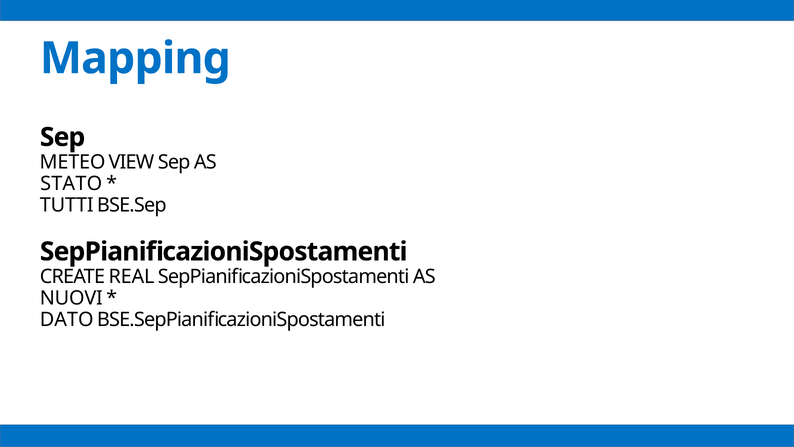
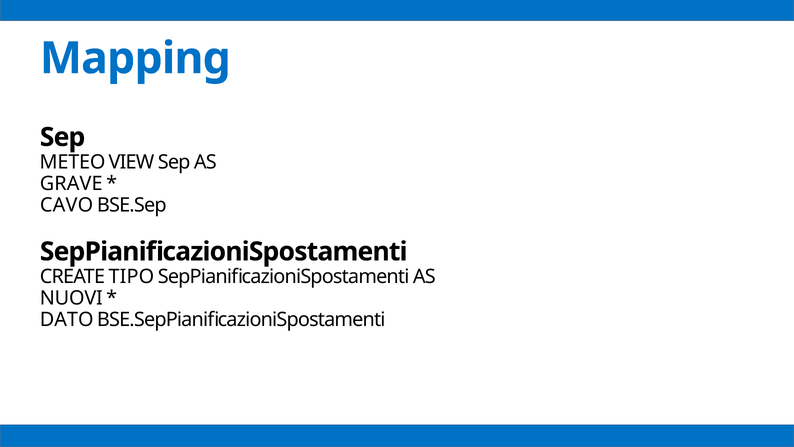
STATO: STATO -> GRAVE
TUTTI: TUTTI -> CAVO
REAL: REAL -> TIPO
